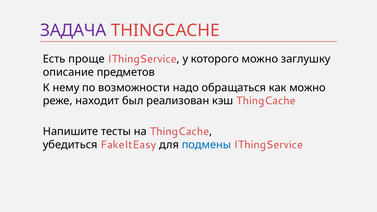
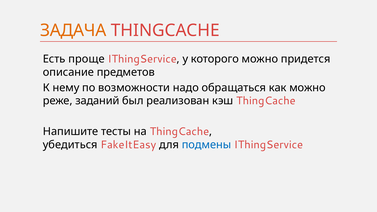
ЗАДАЧА colour: purple -> orange
заглушку: заглушку -> придется
находит: находит -> заданий
